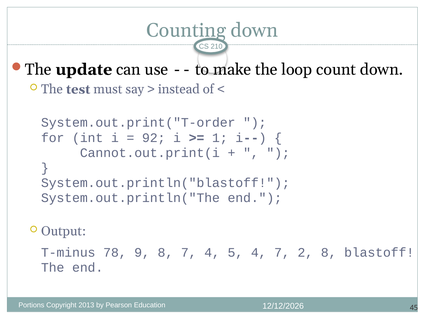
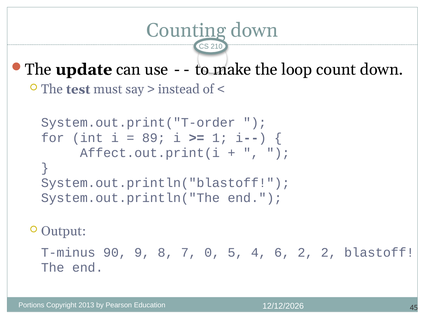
92: 92 -> 89
Cannot.out.print(i: Cannot.out.print(i -> Affect.out.print(i
78: 78 -> 90
7 4: 4 -> 0
4 7: 7 -> 6
2 8: 8 -> 2
